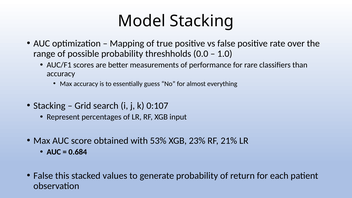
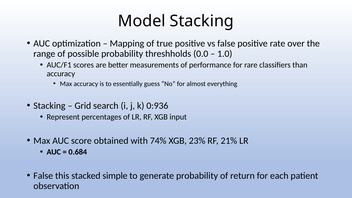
0:107: 0:107 -> 0:936
53%: 53% -> 74%
values: values -> simple
